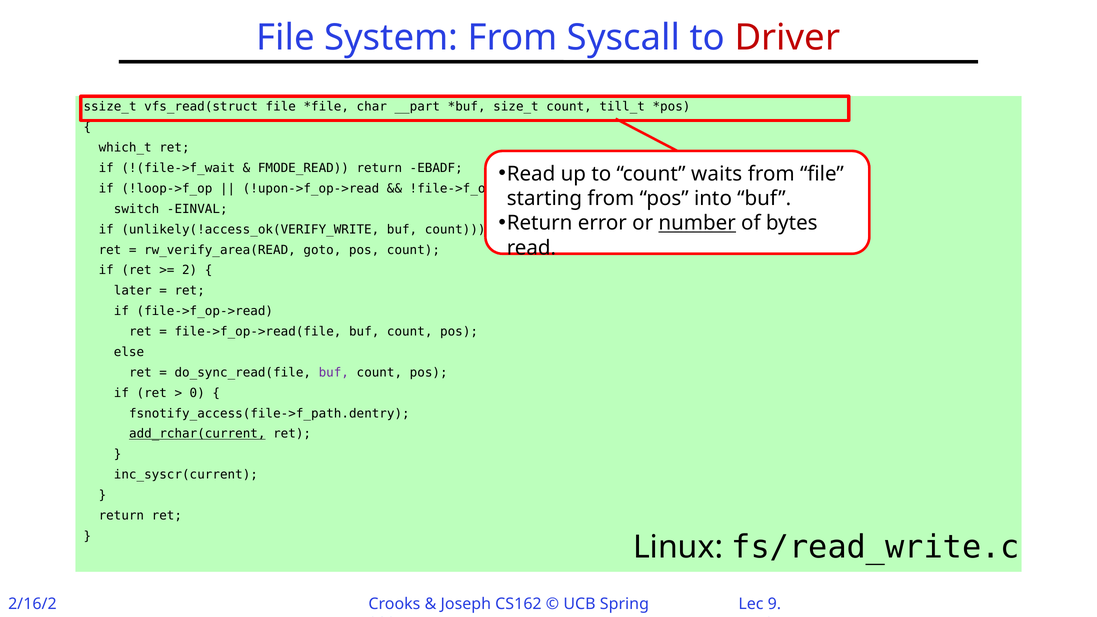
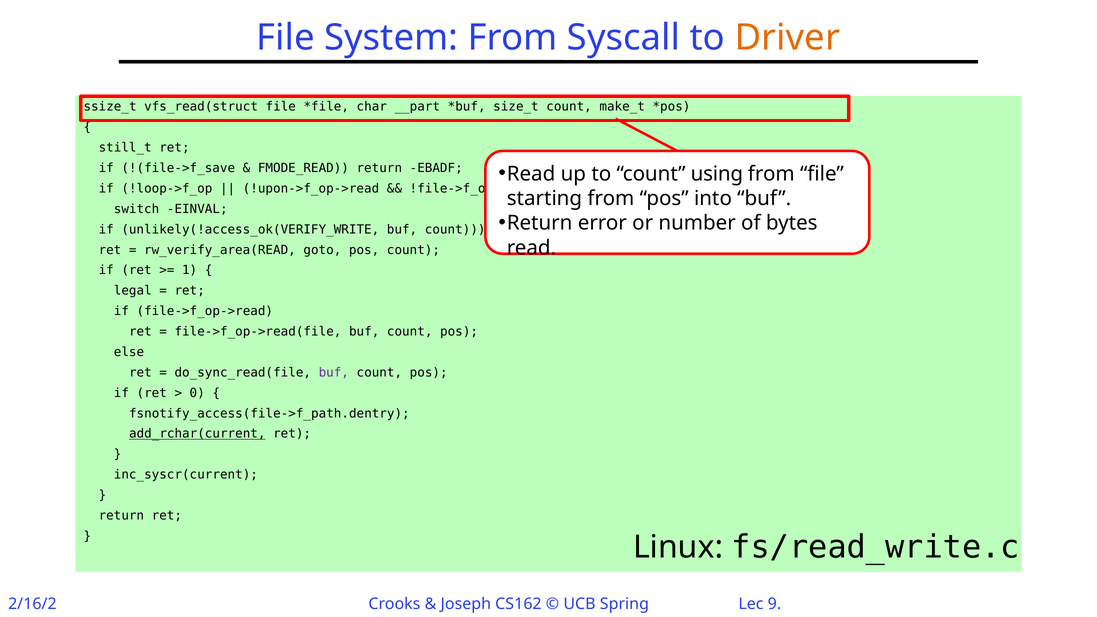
Driver colour: red -> orange
till_t: till_t -> make_t
which_t: which_t -> still_t
!(file->f_wait: !(file->f_wait -> !(file->f_save
waits: waits -> using
number underline: present -> none
2 at (190, 270): 2 -> 1
later: later -> legal
